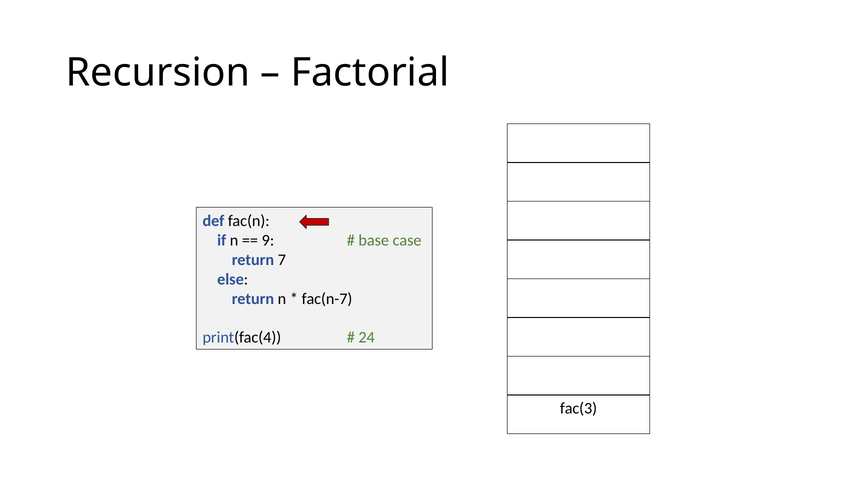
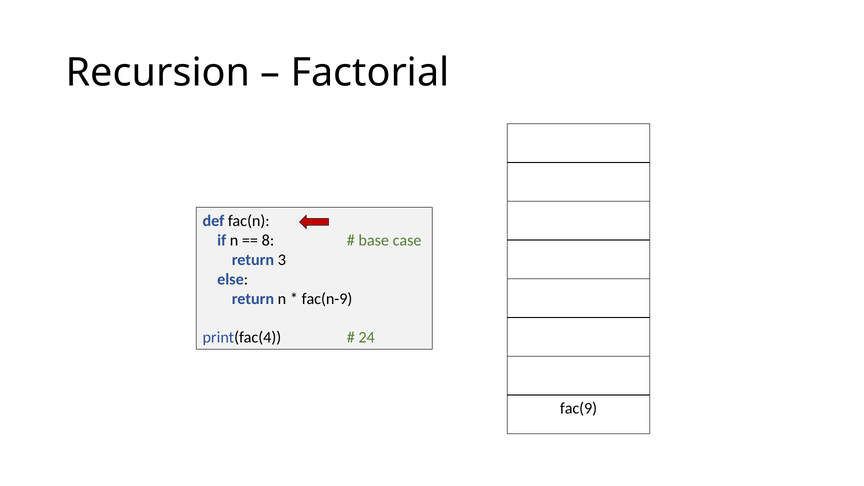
9: 9 -> 8
7: 7 -> 3
fac(n-7: fac(n-7 -> fac(n-9
fac(3: fac(3 -> fac(9
